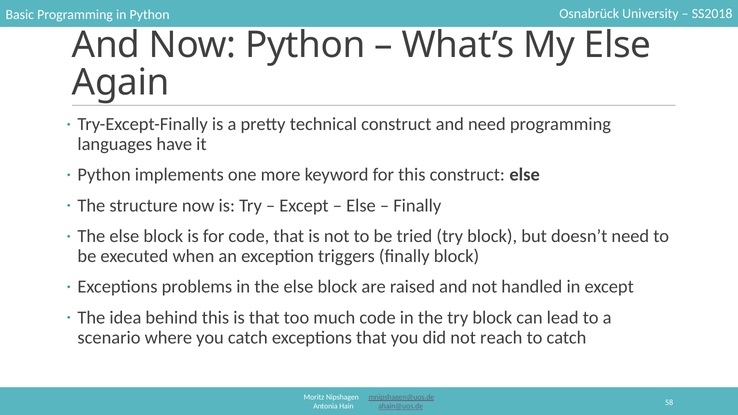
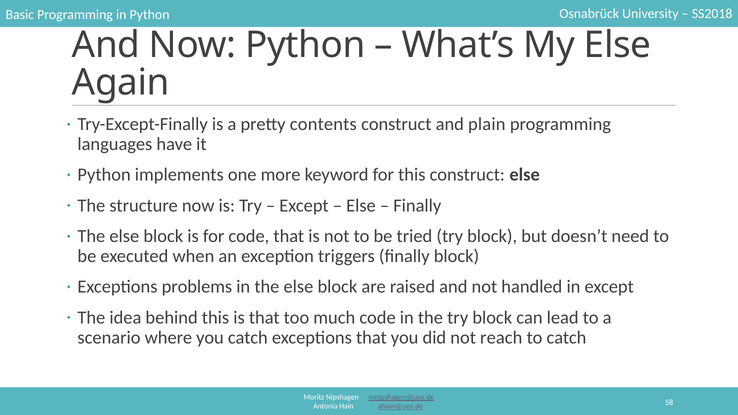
technical: technical -> contents
and need: need -> plain
